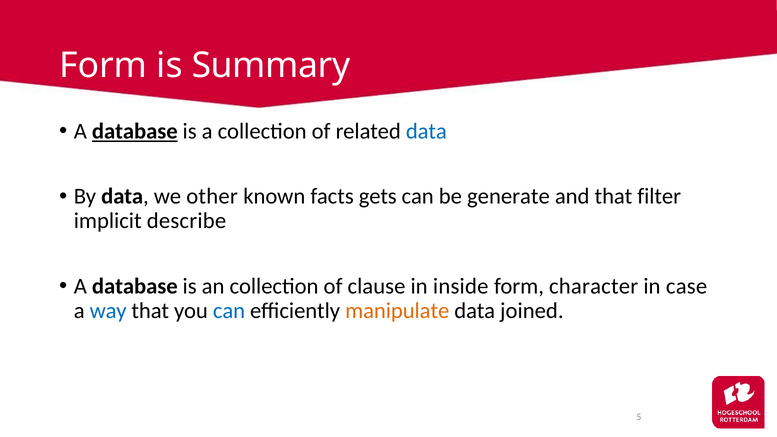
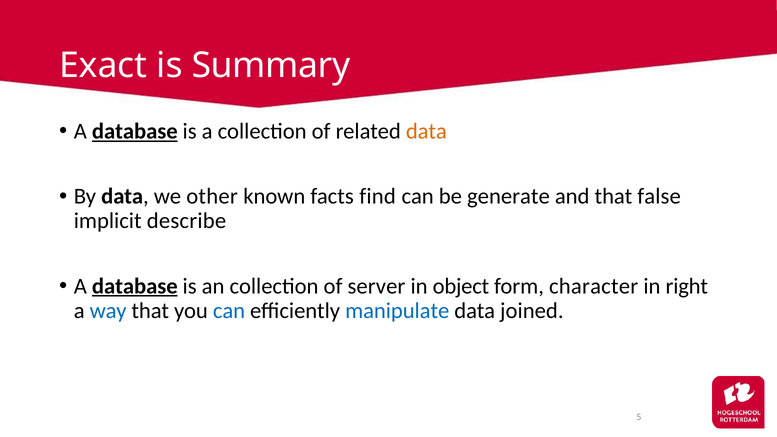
Form at (103, 65): Form -> Exact
data at (426, 131) colour: blue -> orange
gets: gets -> find
filter: filter -> false
database at (135, 286) underline: none -> present
clause: clause -> server
inside: inside -> object
case: case -> right
manipulate colour: orange -> blue
